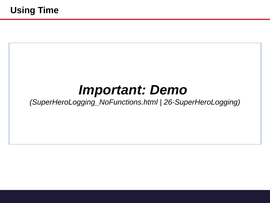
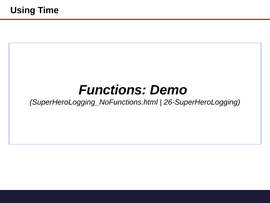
Important: Important -> Functions
